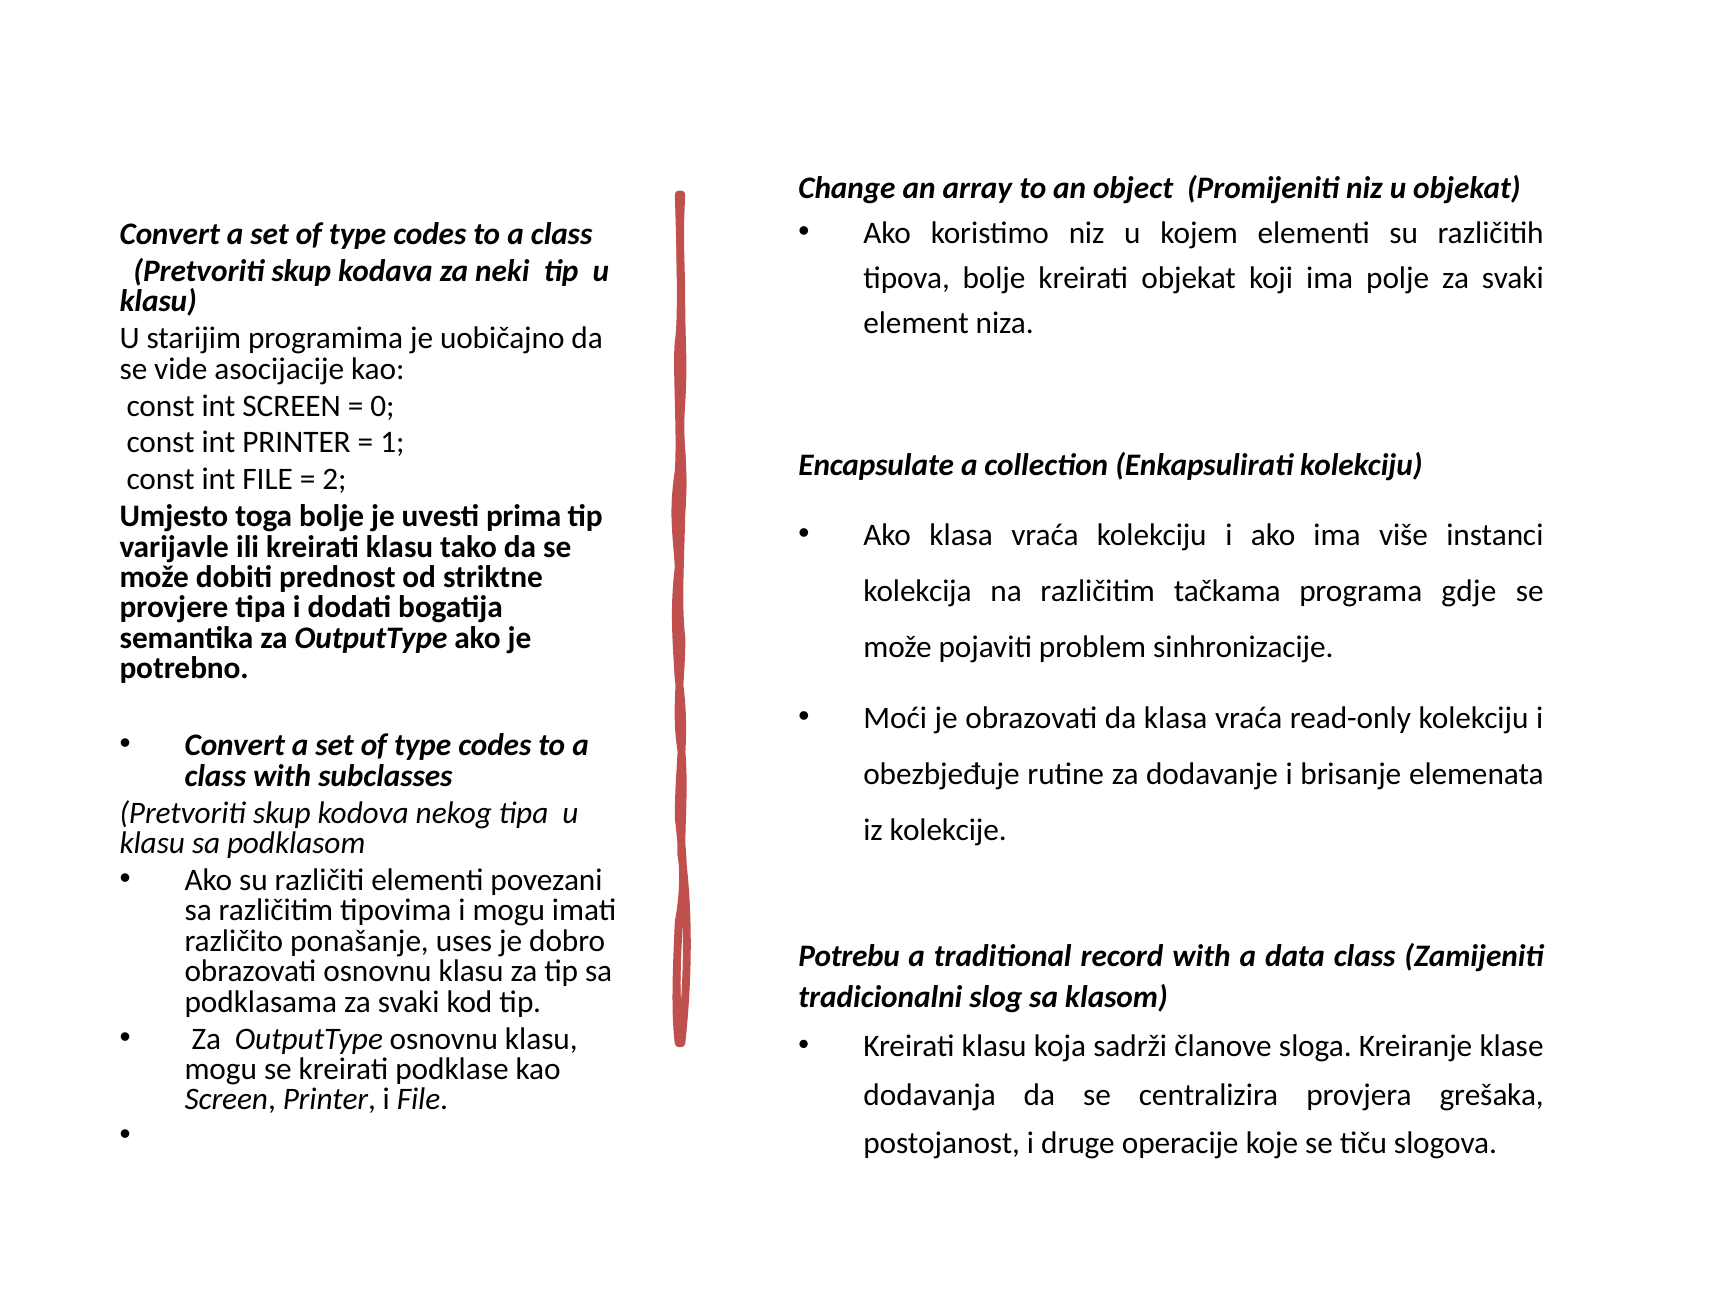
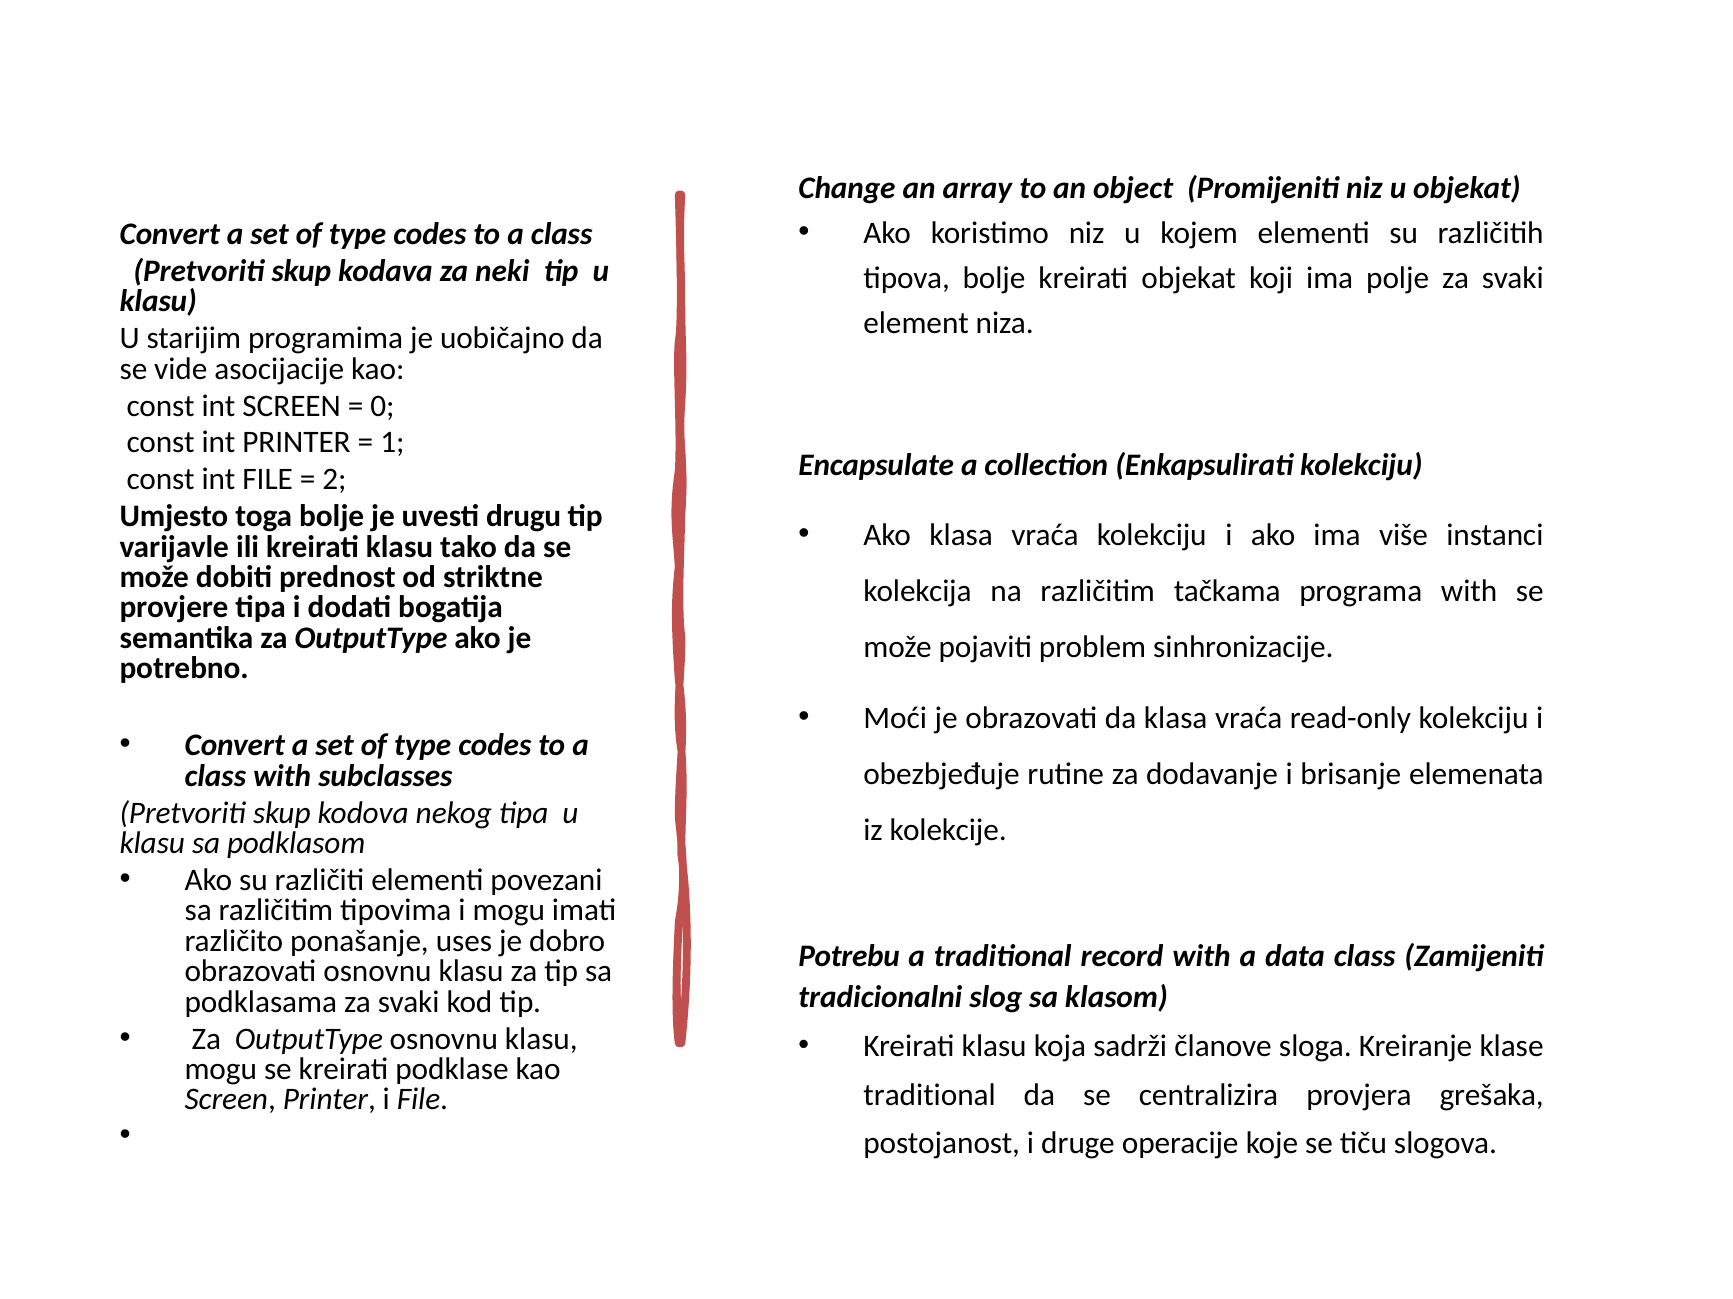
prima: prima -> drugu
programa gdje: gdje -> with
dodavanja at (930, 1095): dodavanja -> traditional
